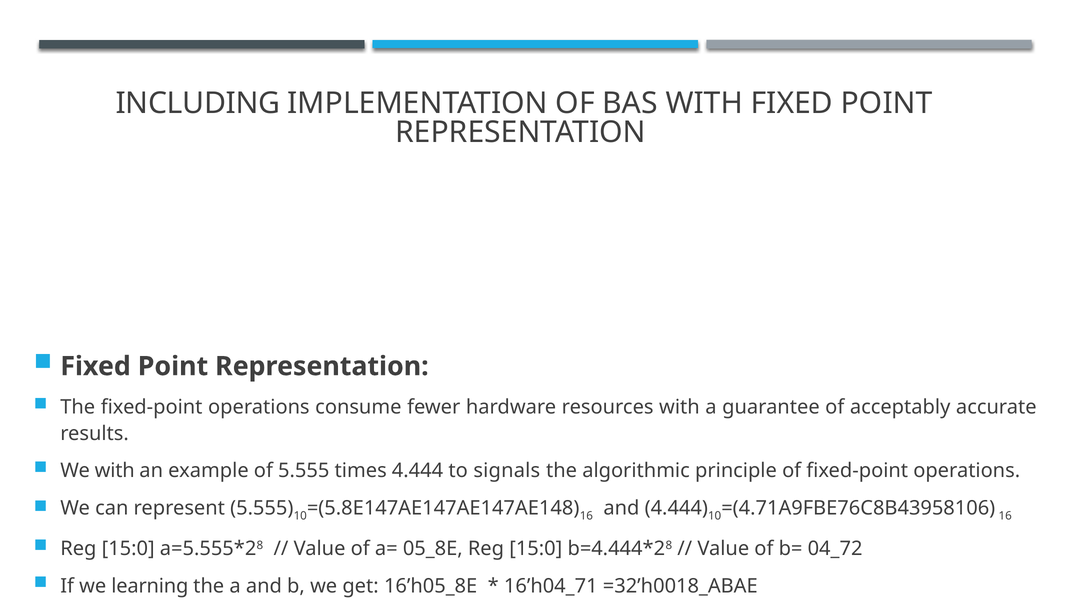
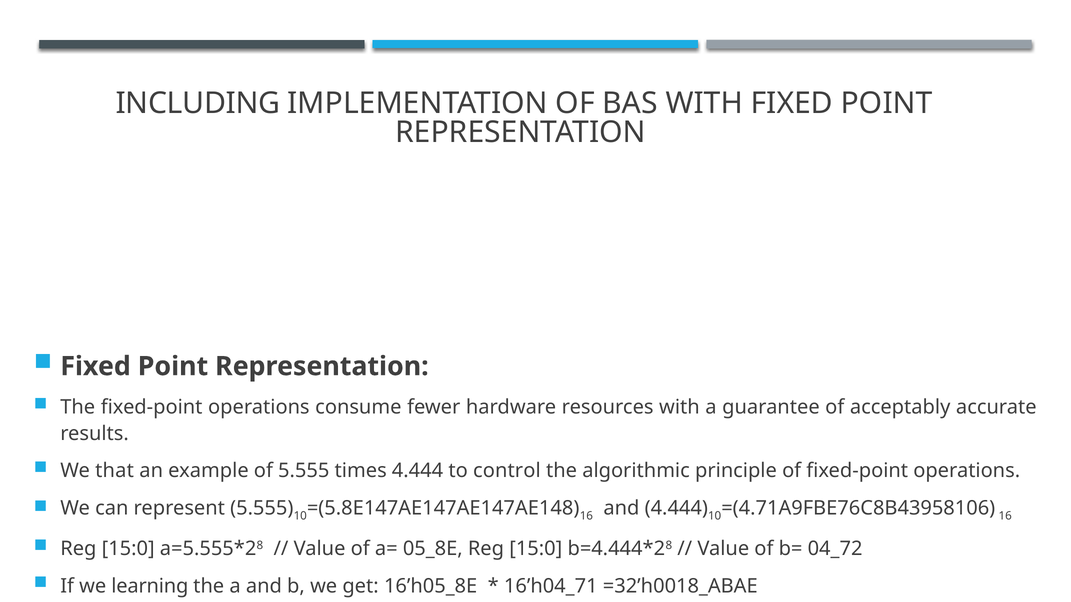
We with: with -> that
signals: signals -> control
